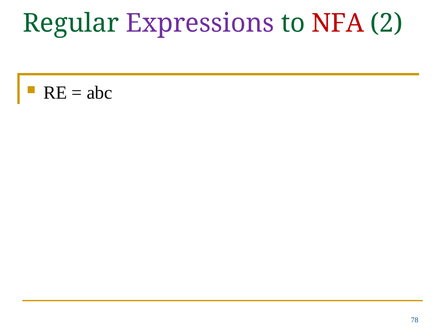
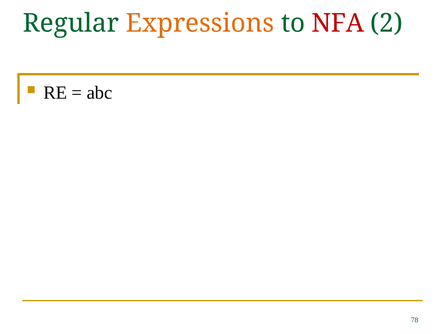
Expressions colour: purple -> orange
